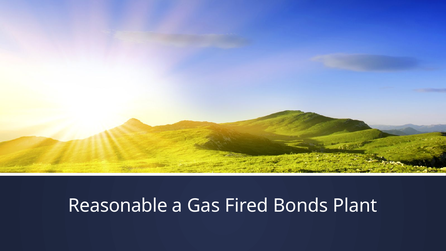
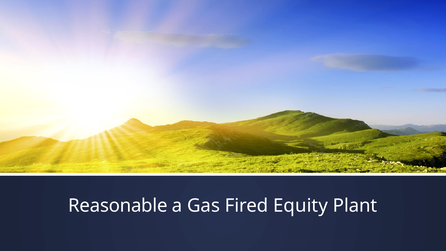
Bonds: Bonds -> Equity
